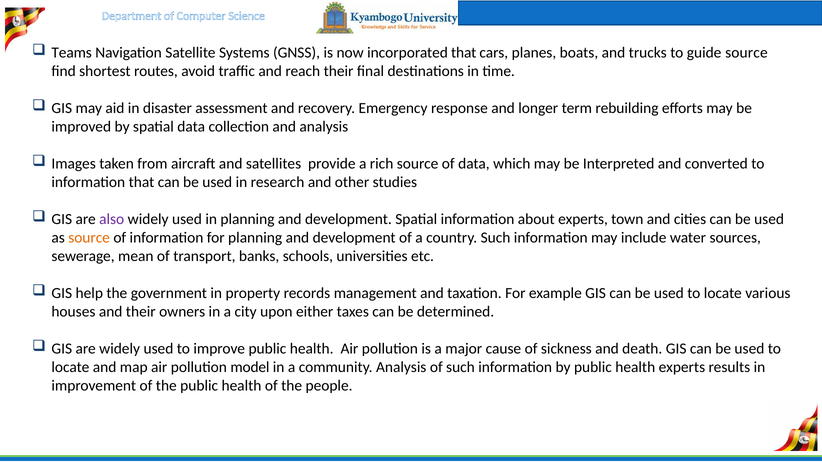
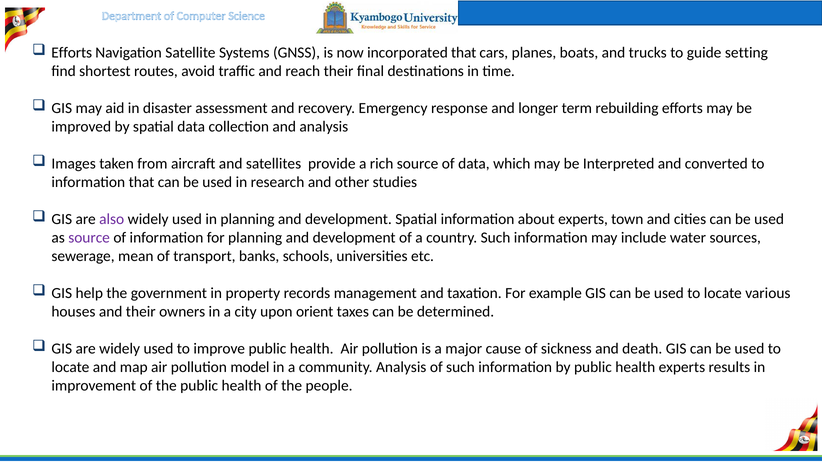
Teams at (72, 53): Teams -> Efforts
guide source: source -> setting
source at (89, 238) colour: orange -> purple
either: either -> orient
